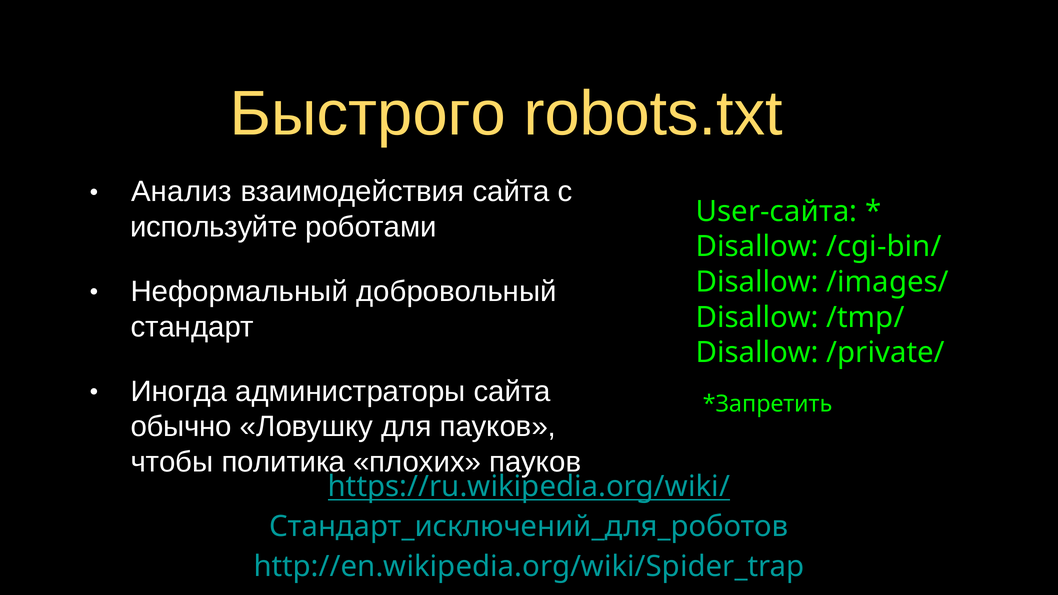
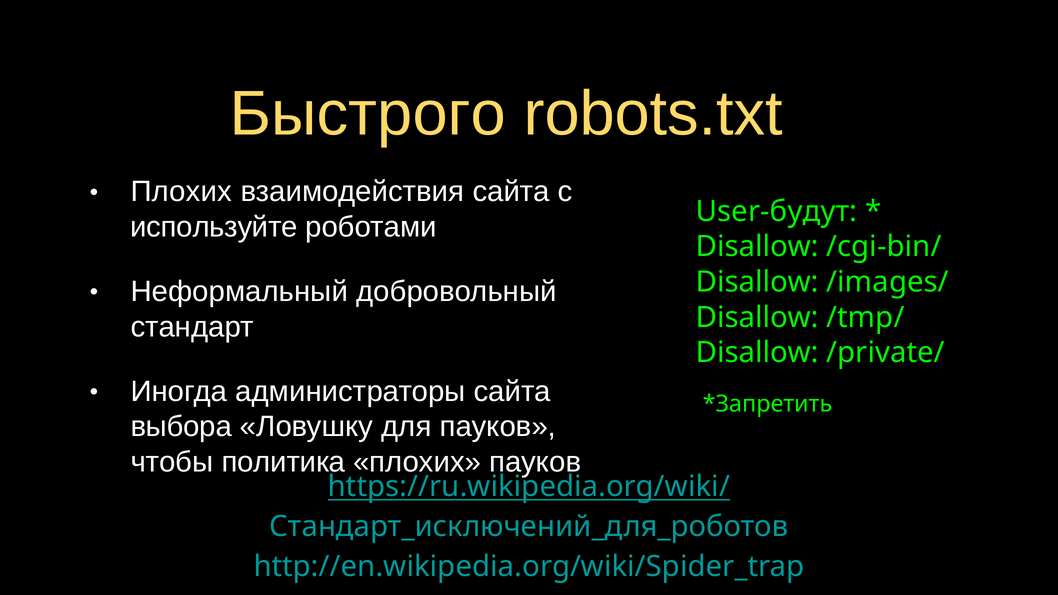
Анализ at (181, 192): Анализ -> Плохих
User-сайта: User-сайта -> User-будут
обычно: обычно -> выбора
